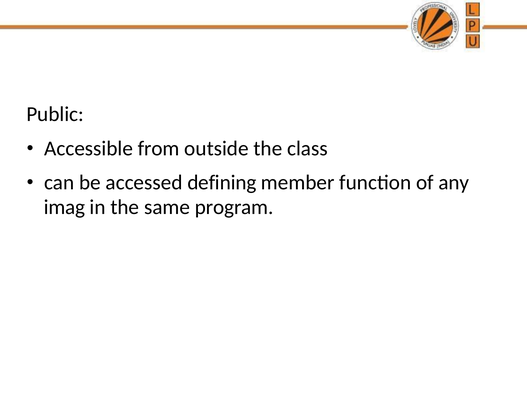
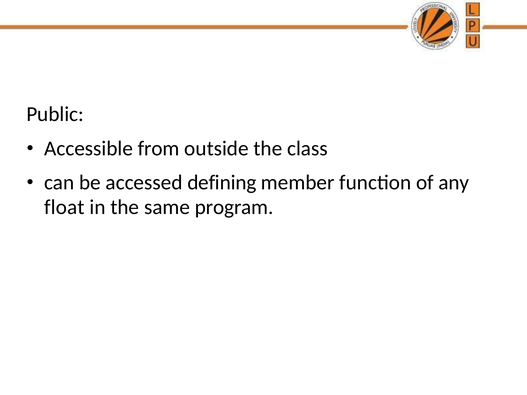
imag: imag -> float
